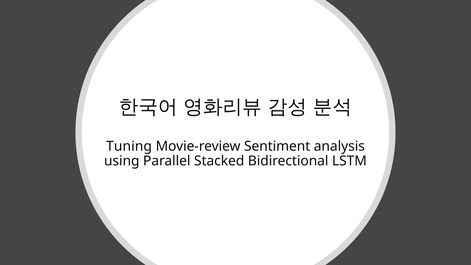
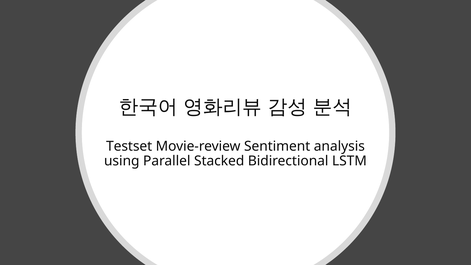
Tuning: Tuning -> Testset
